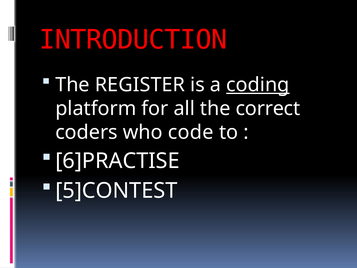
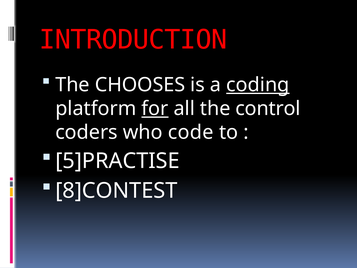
REGISTER: REGISTER -> CHOOSES
for underline: none -> present
correct: correct -> control
6]PRACTISE: 6]PRACTISE -> 5]PRACTISE
5]CONTEST: 5]CONTEST -> 8]CONTEST
